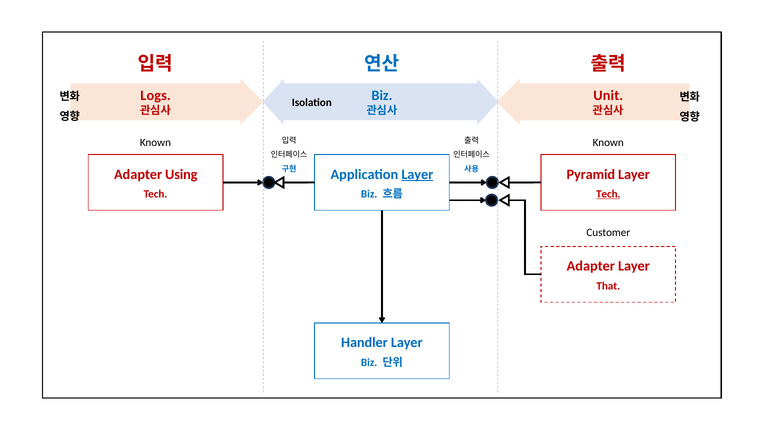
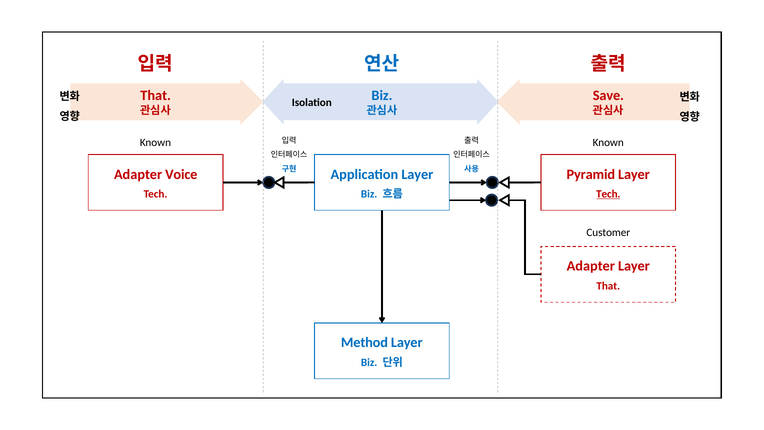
Logs at (156, 95): Logs -> That
Unit: Unit -> Save
Using: Using -> Voice
Layer at (417, 174) underline: present -> none
Handler: Handler -> Method
